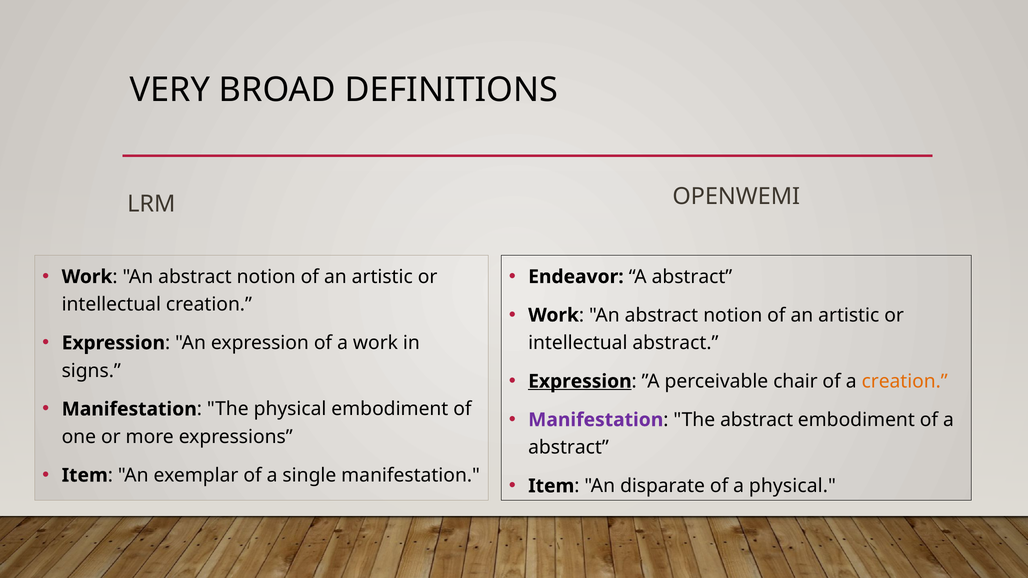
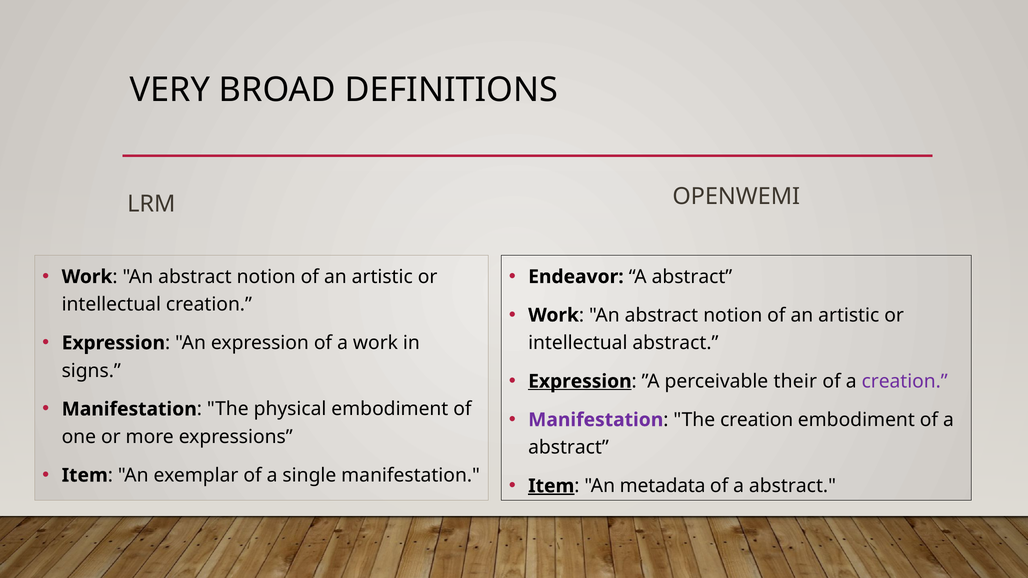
chair: chair -> their
creation at (905, 382) colour: orange -> purple
The abstract: abstract -> creation
Item at (551, 486) underline: none -> present
disparate: disparate -> metadata
physical at (792, 486): physical -> abstract
